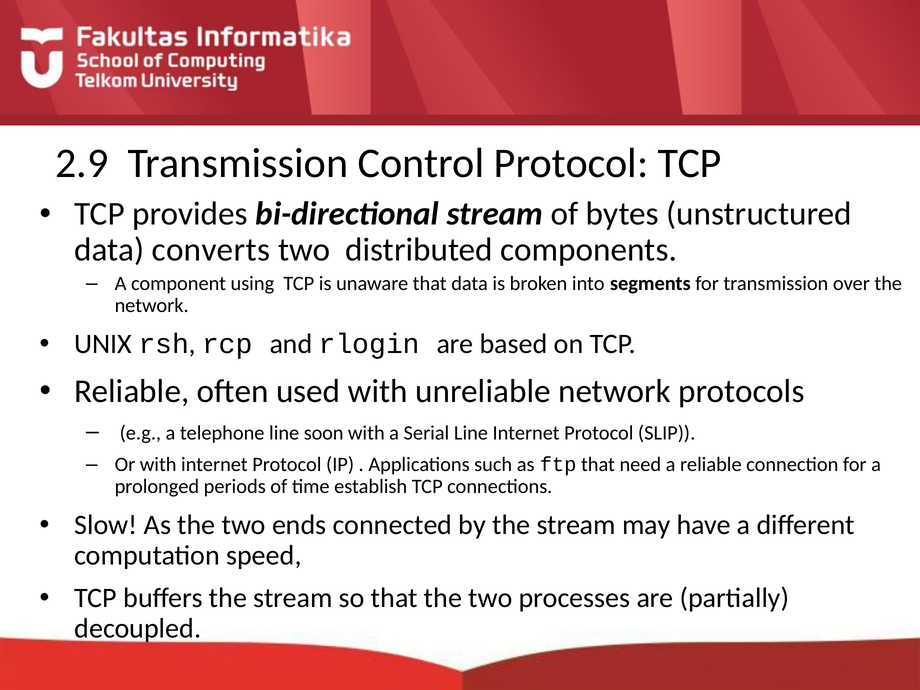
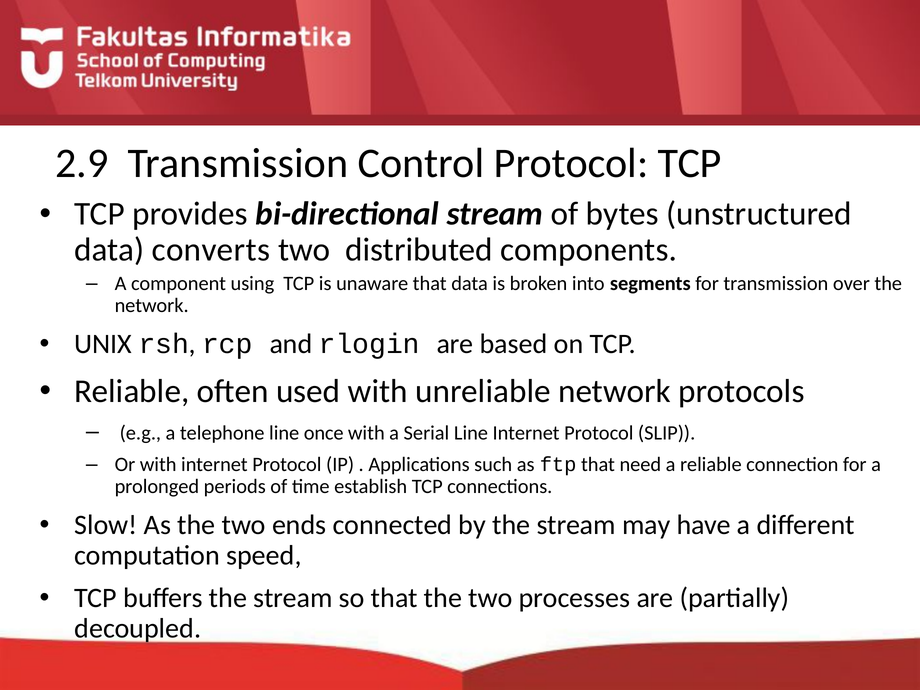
soon: soon -> once
